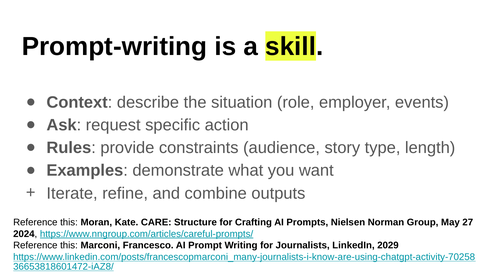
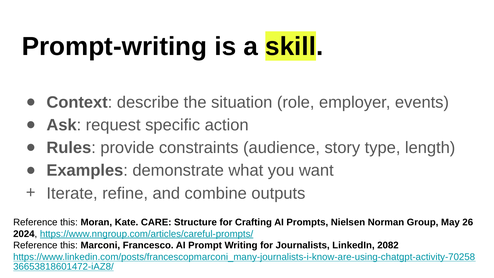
27: 27 -> 26
2029: 2029 -> 2082
